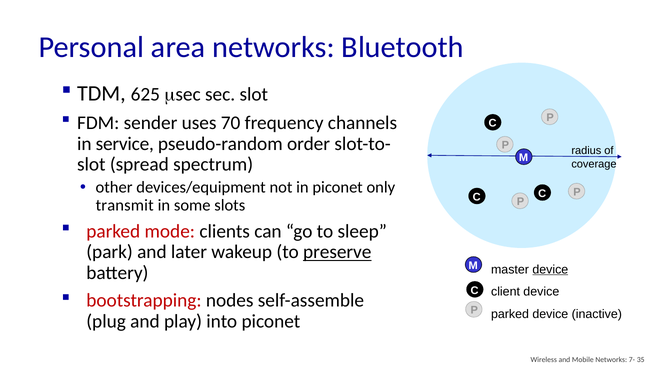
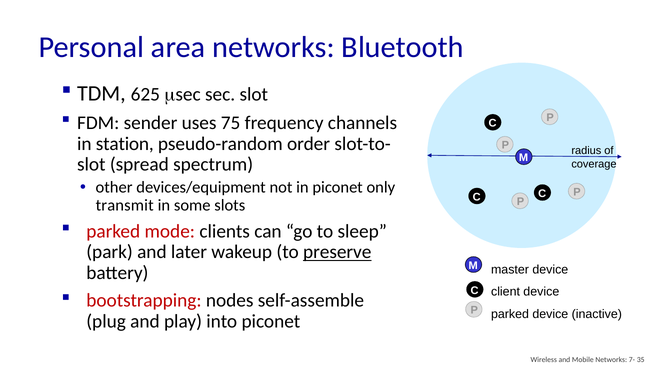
70: 70 -> 75
service: service -> station
device at (550, 270) underline: present -> none
